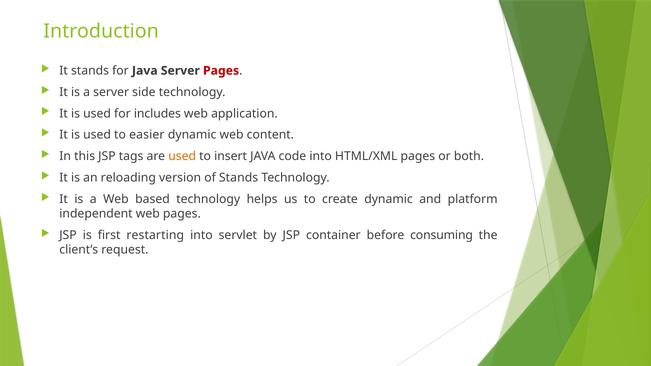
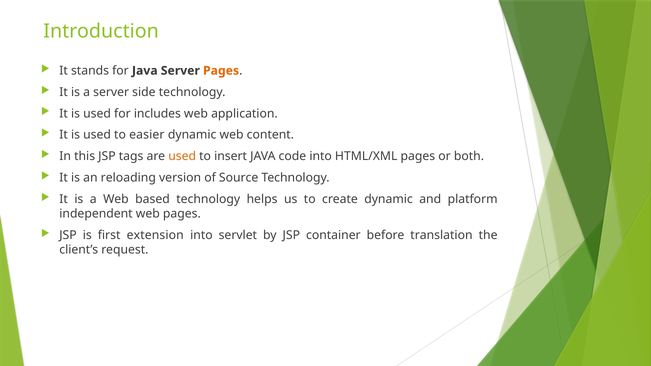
Pages at (221, 71) colour: red -> orange
of Stands: Stands -> Source
restarting: restarting -> extension
consuming: consuming -> translation
